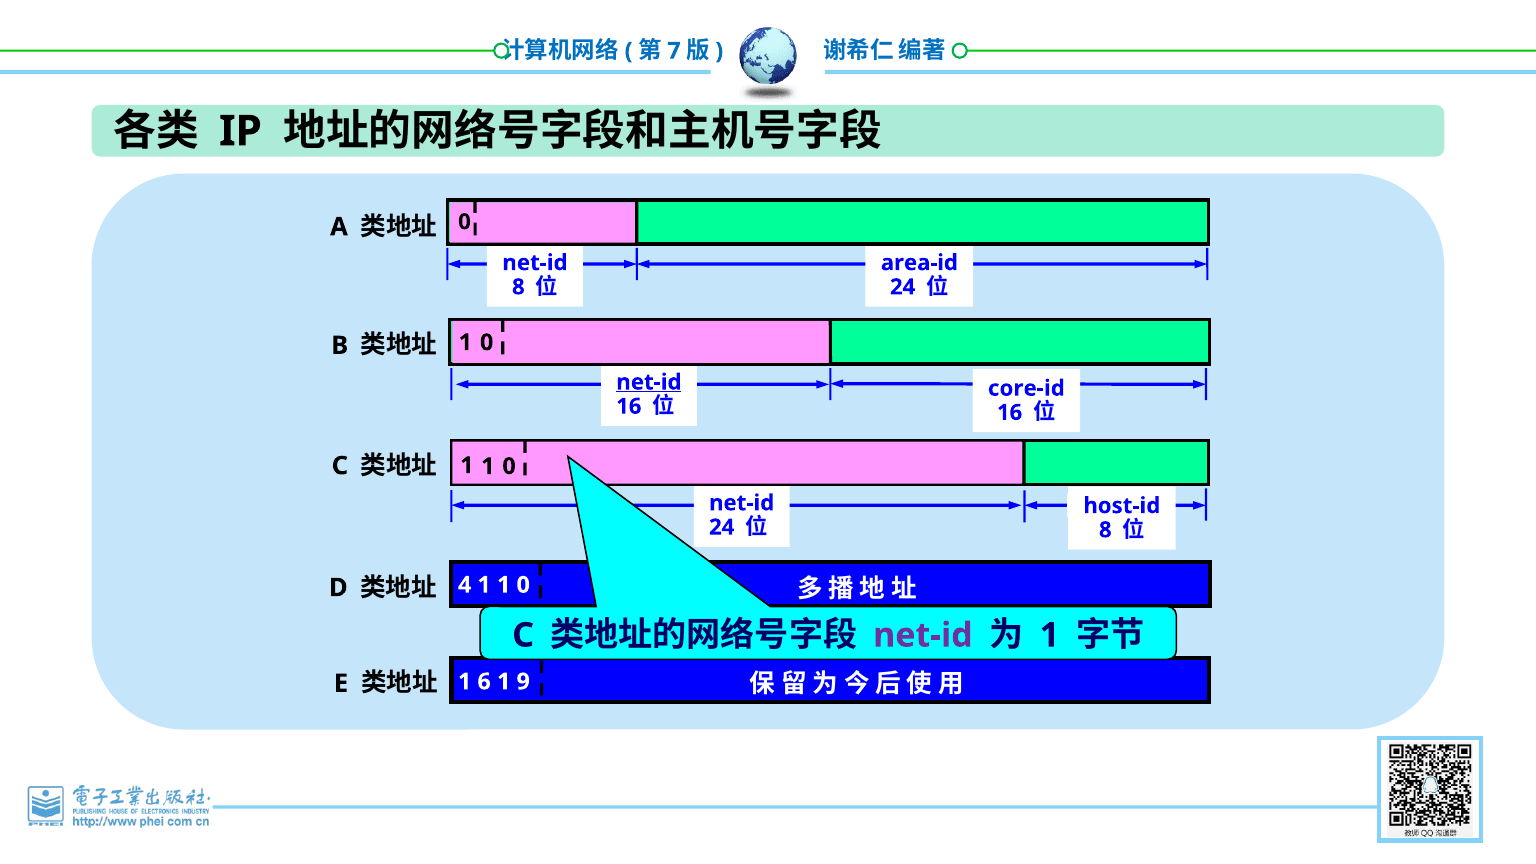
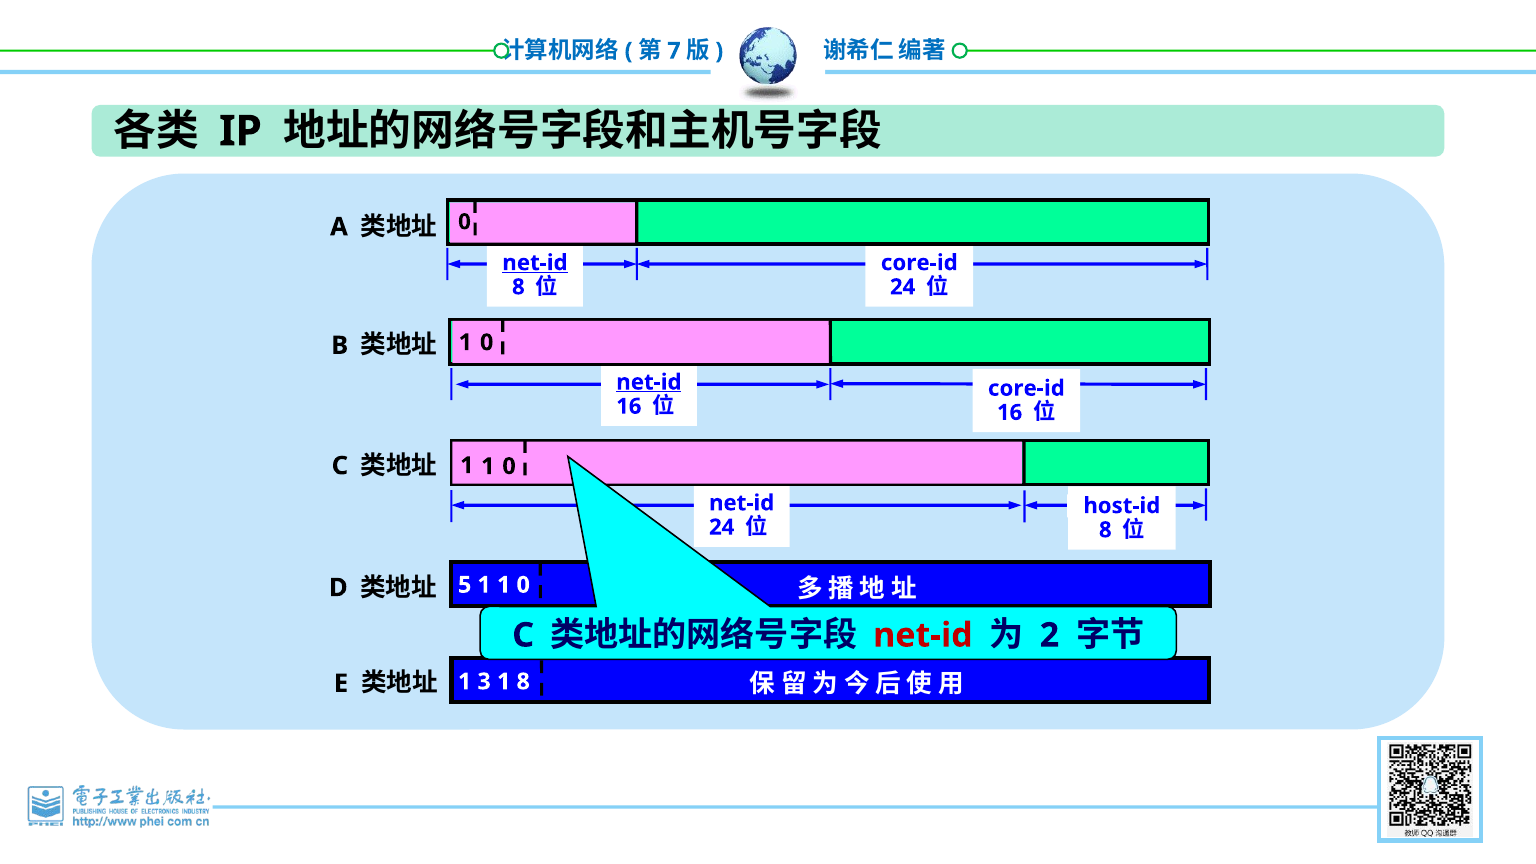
net-id at (535, 263) underline: none -> present
area-id at (919, 263): area-id -> core-id
4: 4 -> 5
net-id at (923, 635) colour: purple -> red
1 at (1049, 635): 1 -> 2
6: 6 -> 3
1 9: 9 -> 8
